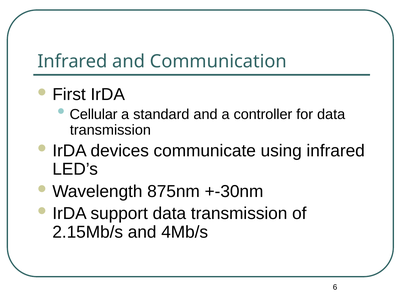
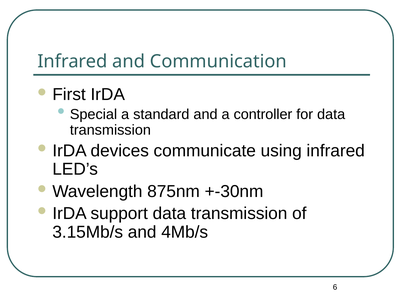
Cellular: Cellular -> Special
2.15Mb/s: 2.15Mb/s -> 3.15Mb/s
